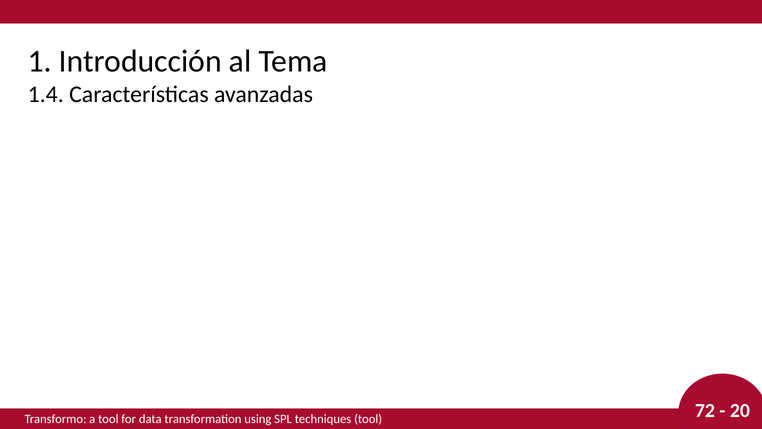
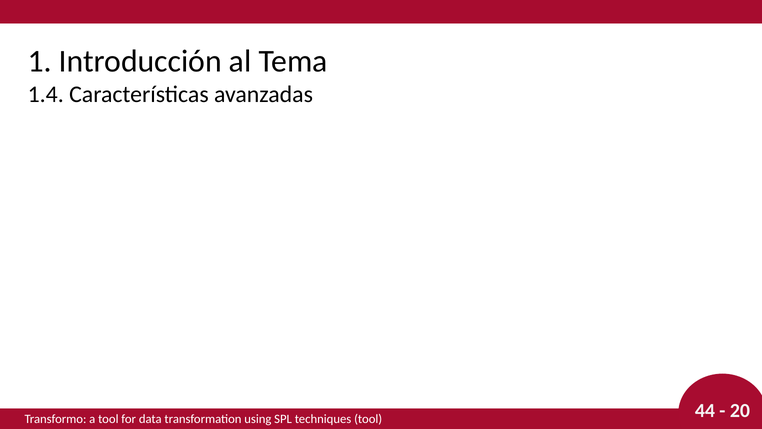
72: 72 -> 44
